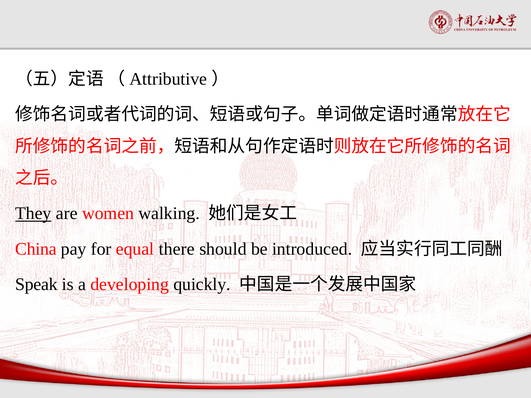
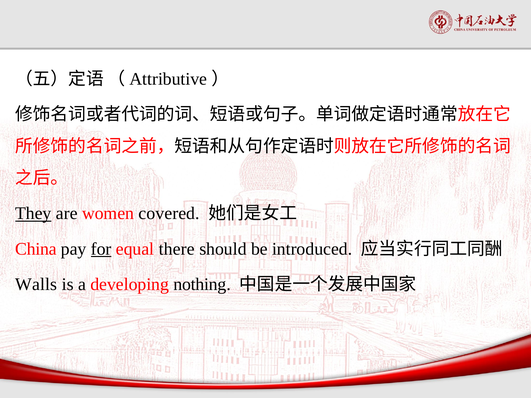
walking: walking -> covered
for underline: none -> present
Speak: Speak -> Walls
quickly: quickly -> nothing
